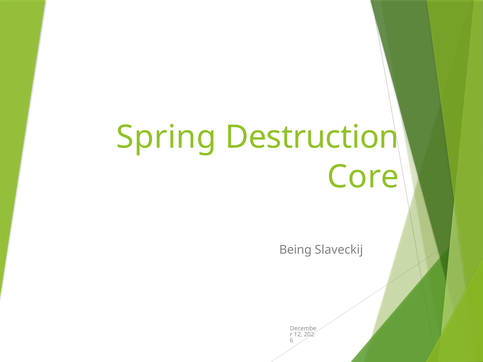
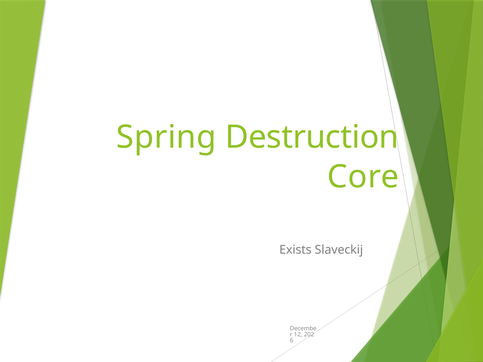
Being: Being -> Exists
